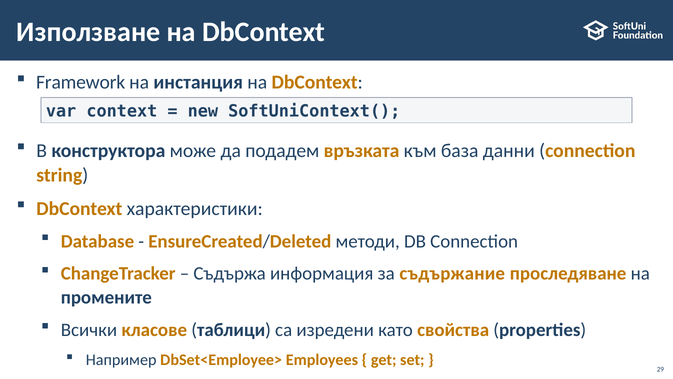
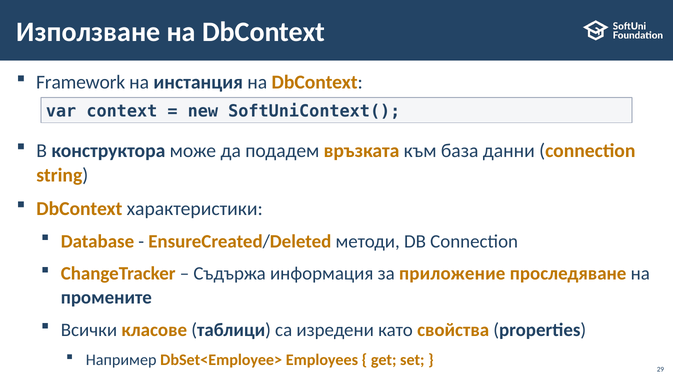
съдържание: съдържание -> приложение
